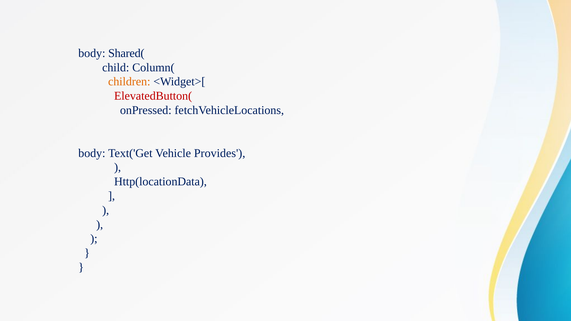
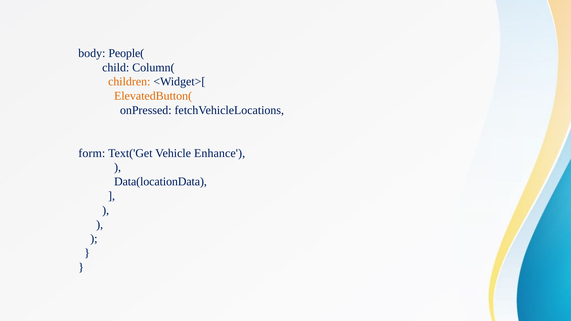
Shared(: Shared( -> People(
ElevatedButton( colour: red -> orange
body at (92, 153): body -> form
Provides: Provides -> Enhance
Http(locationData: Http(locationData -> Data(locationData
